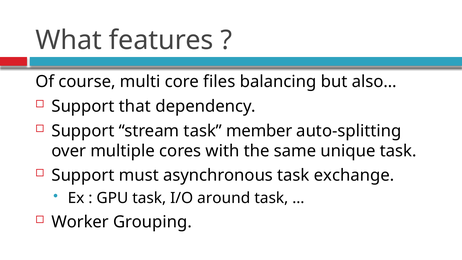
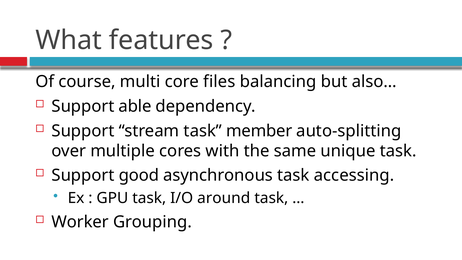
that: that -> able
must: must -> good
exchange: exchange -> accessing
